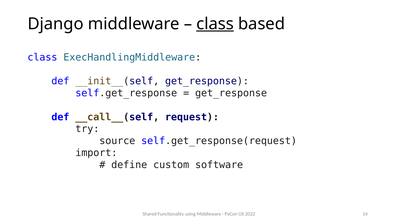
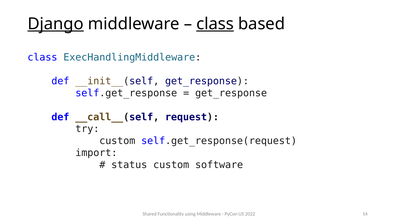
Django underline: none -> present
source at (117, 141): source -> custom
define: define -> status
